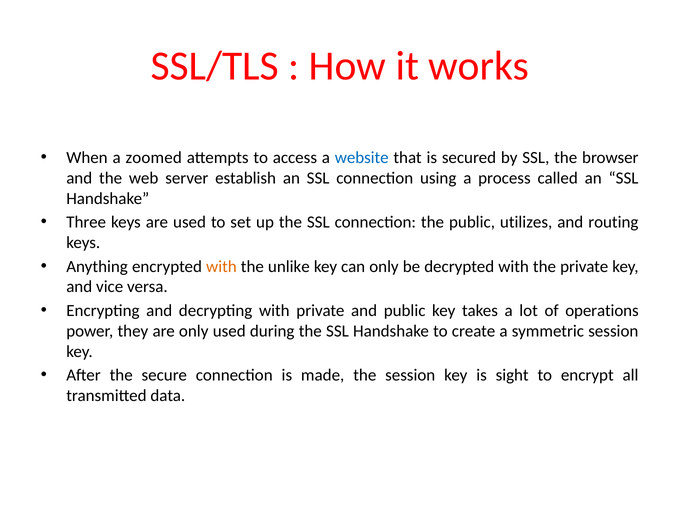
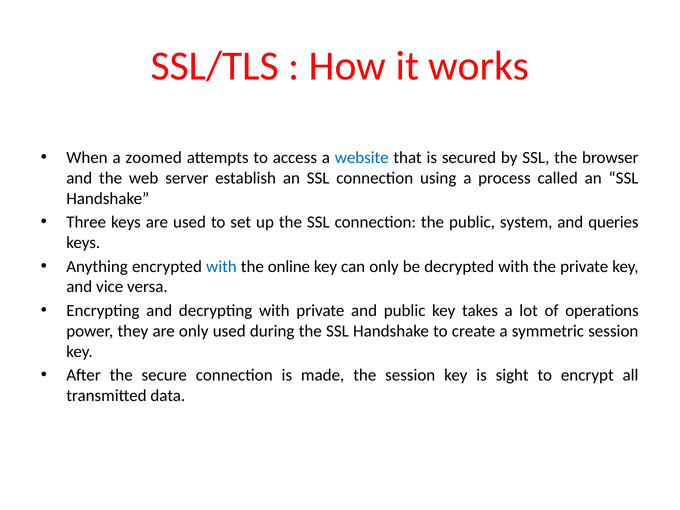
utilizes: utilizes -> system
routing: routing -> queries
with at (221, 266) colour: orange -> blue
unlike: unlike -> online
